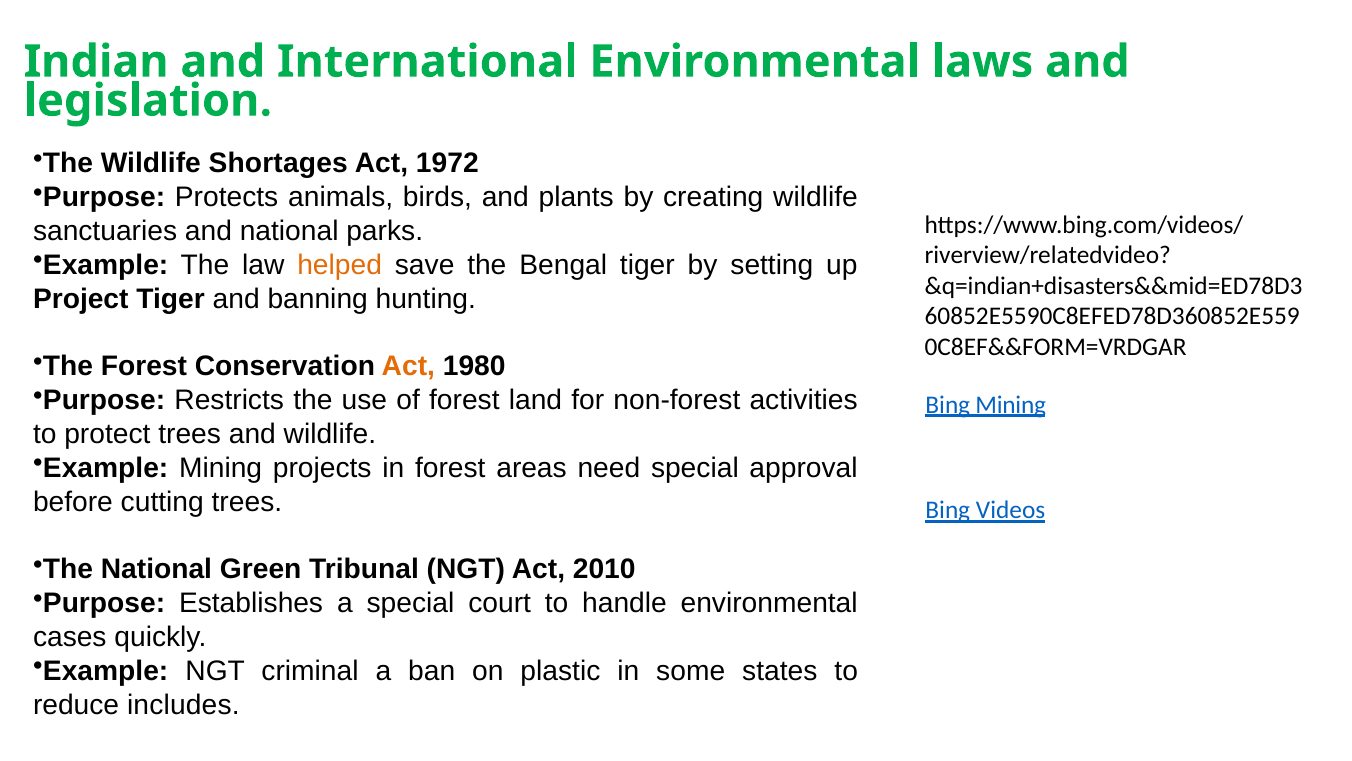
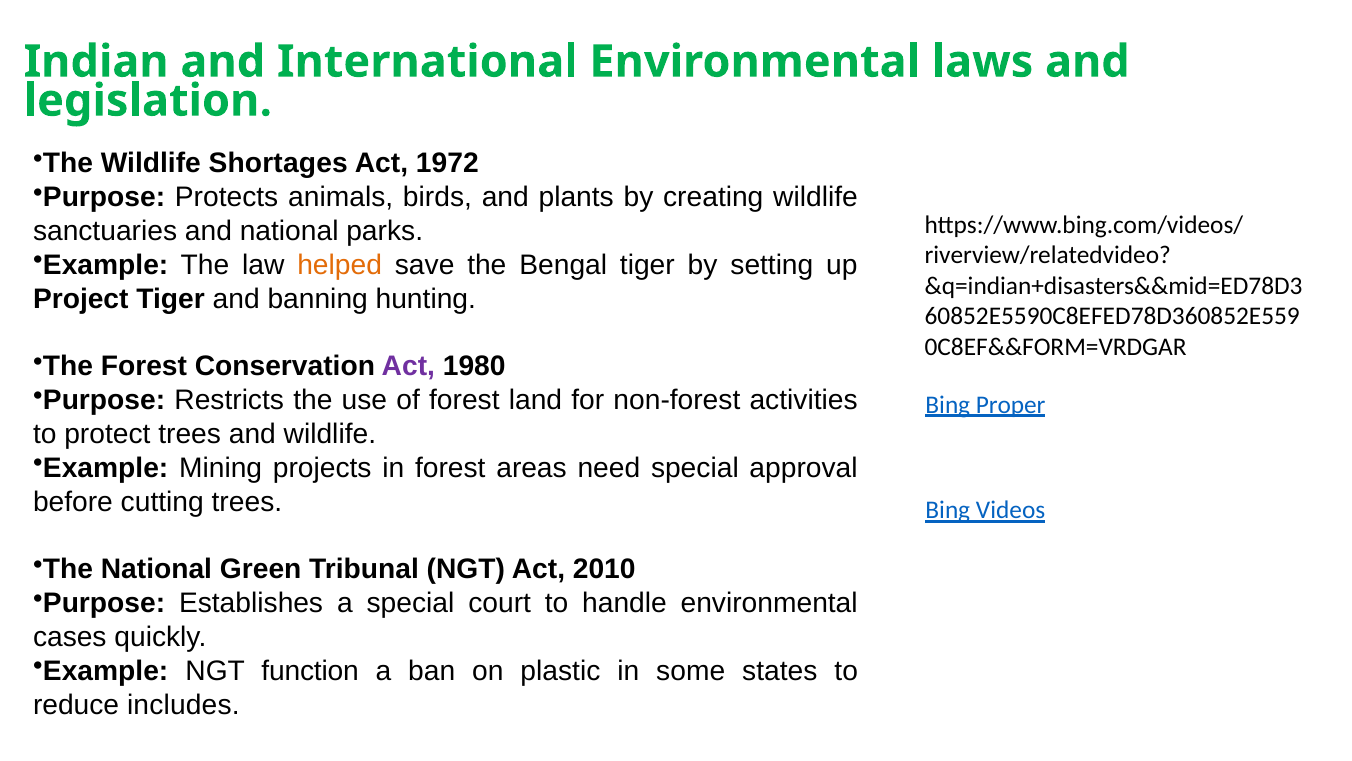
Act at (408, 366) colour: orange -> purple
Bing Mining: Mining -> Proper
criminal: criminal -> function
